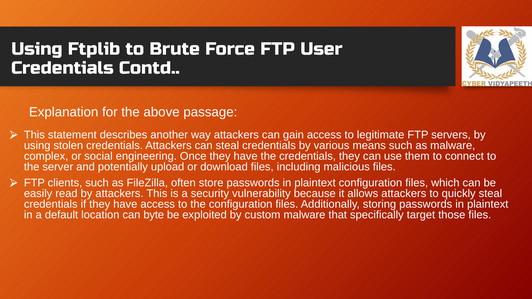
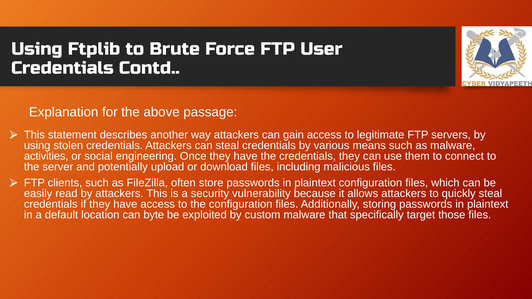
complex: complex -> activities
